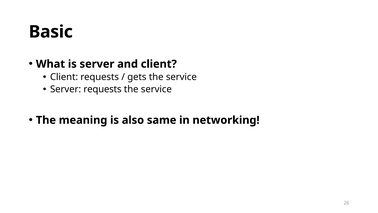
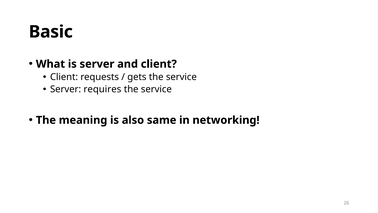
Server requests: requests -> requires
